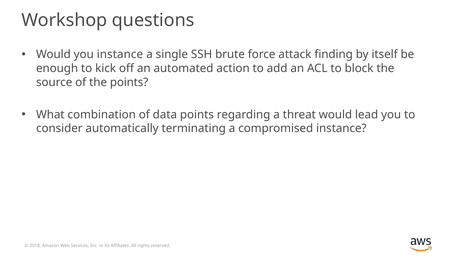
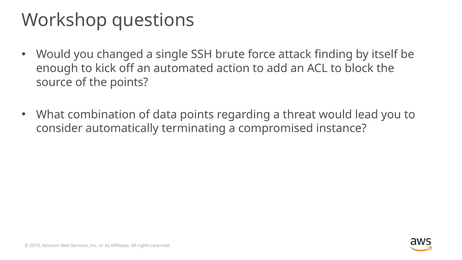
you instance: instance -> changed
